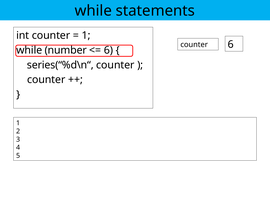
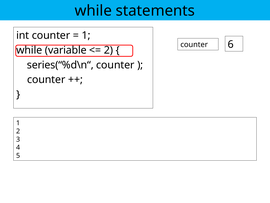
number: number -> variable
6 at (108, 50): 6 -> 2
